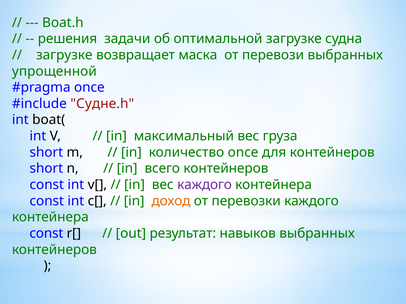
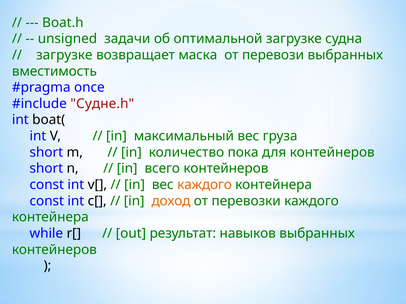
решения: решения -> unsigned
упрощенной: упрощенной -> вместимость
количество once: once -> пока
каждого at (205, 185) colour: purple -> orange
const at (46, 234): const -> while
